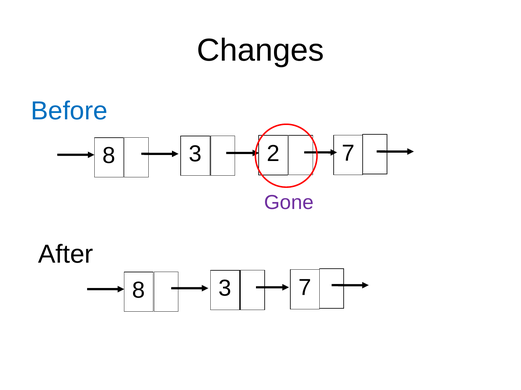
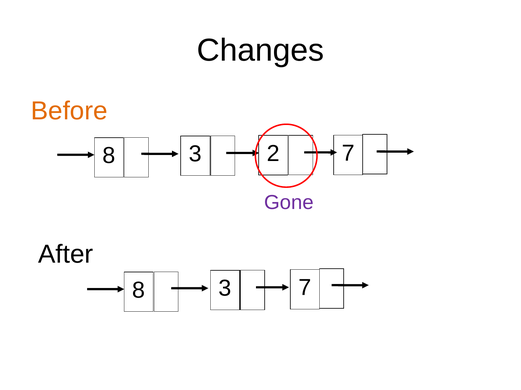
Before colour: blue -> orange
